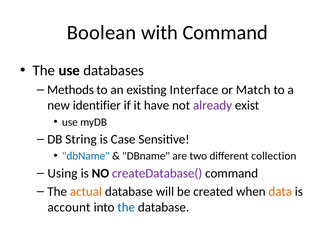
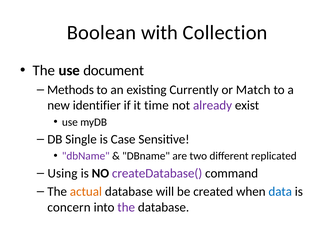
with Command: Command -> Collection
databases: databases -> document
Interface: Interface -> Currently
have: have -> time
String: String -> Single
dbName at (86, 156) colour: blue -> purple
collection: collection -> replicated
data colour: orange -> blue
account: account -> concern
the at (126, 207) colour: blue -> purple
